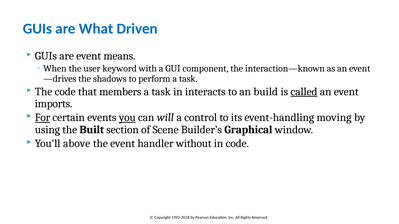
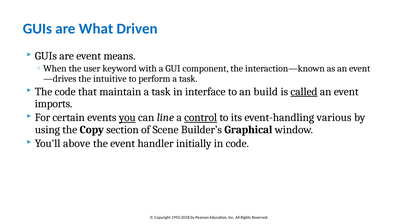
shadows: shadows -> intuitive
members: members -> maintain
interacts: interacts -> interface
For underline: present -> none
will: will -> line
control underline: none -> present
moving: moving -> various
Built: Built -> Copy
without: without -> initially
